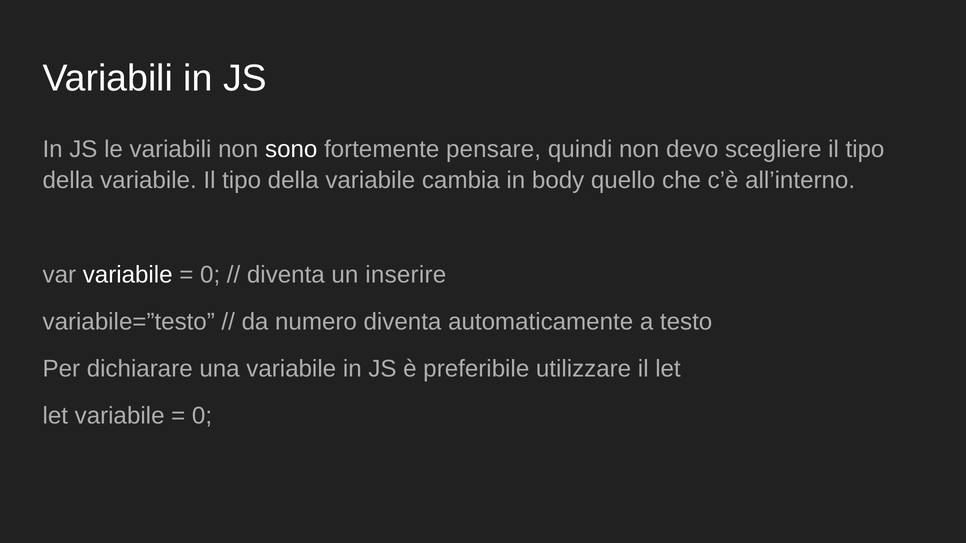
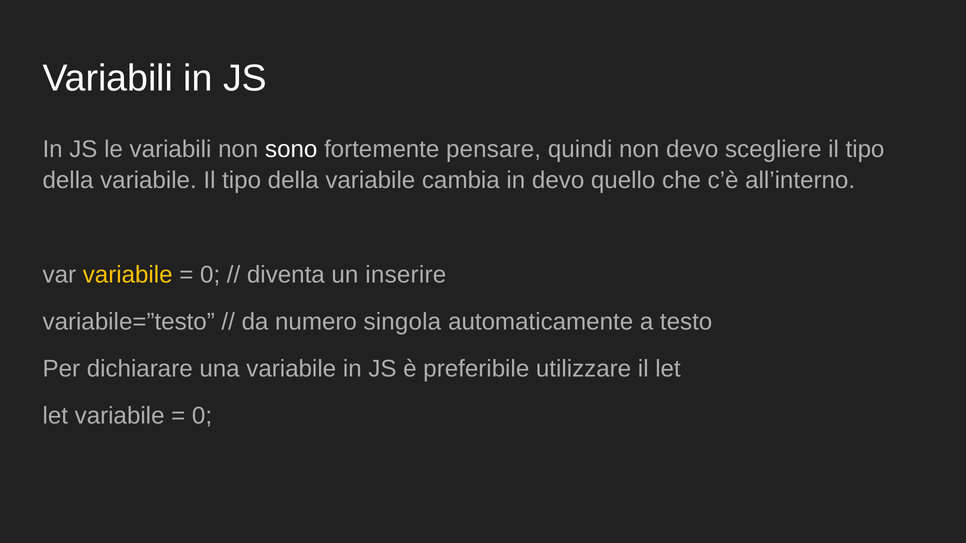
in body: body -> devo
variabile at (128, 275) colour: white -> yellow
numero diventa: diventa -> singola
